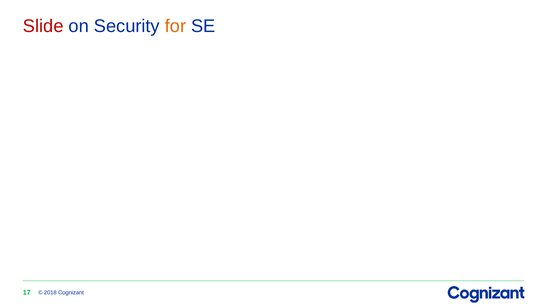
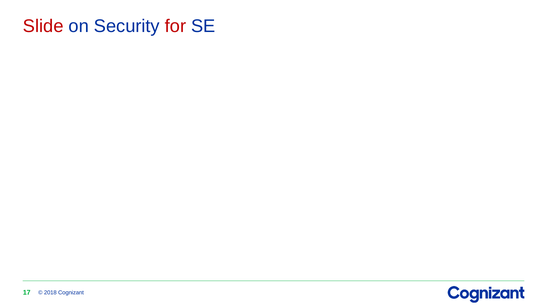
for colour: orange -> red
